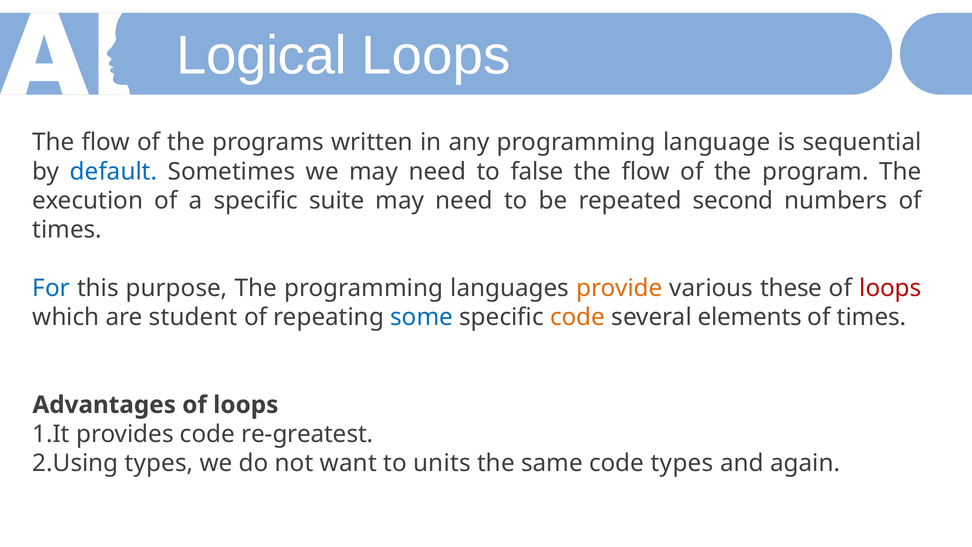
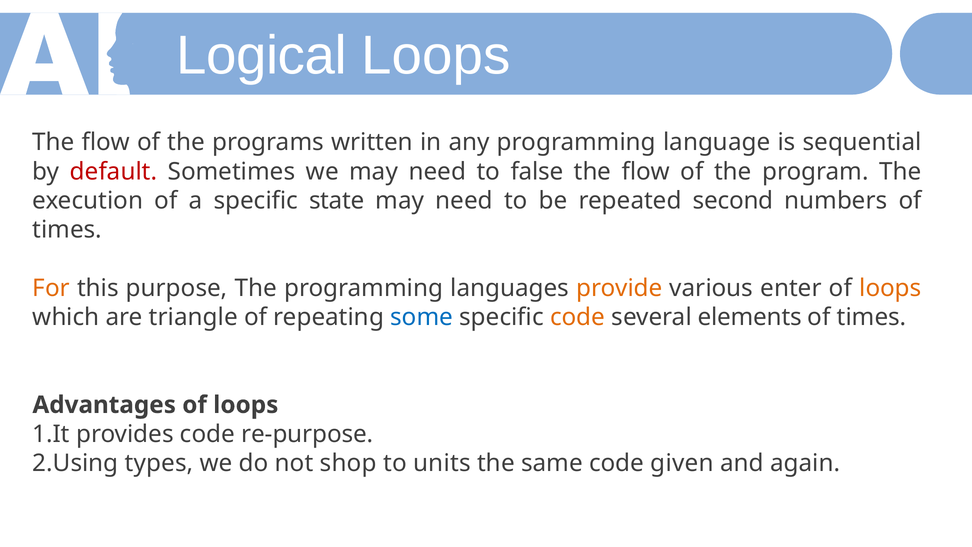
default colour: blue -> red
suite: suite -> state
For colour: blue -> orange
these: these -> enter
loops at (890, 288) colour: red -> orange
student: student -> triangle
re-greatest: re-greatest -> re-purpose
want: want -> shop
code types: types -> given
